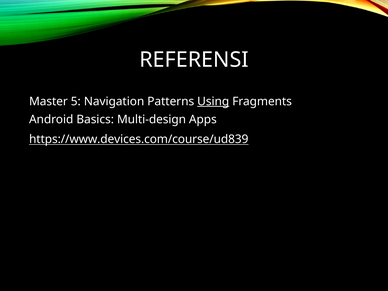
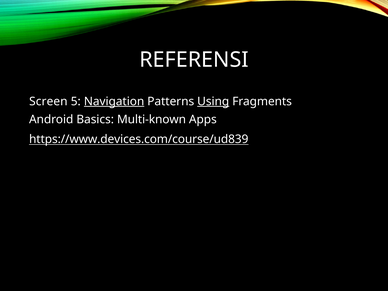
Master: Master -> Screen
Navigation underline: none -> present
Multi-design: Multi-design -> Multi-known
